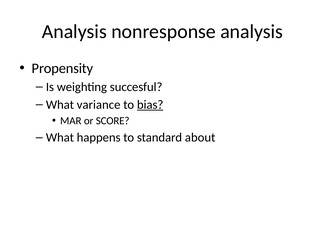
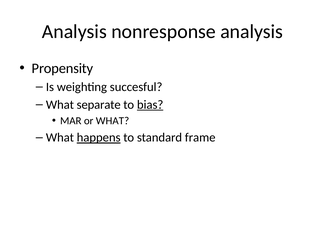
variance: variance -> separate
or SCORE: SCORE -> WHAT
happens underline: none -> present
about: about -> frame
